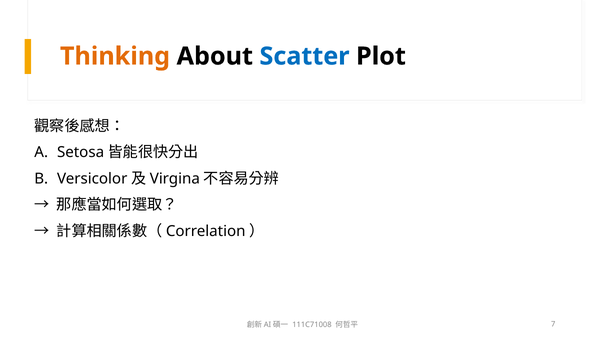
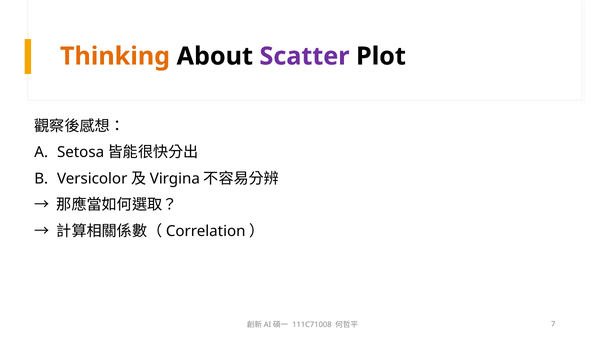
Scatter colour: blue -> purple
